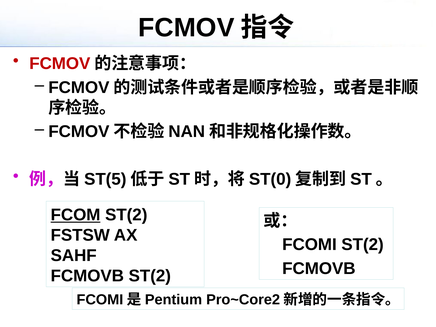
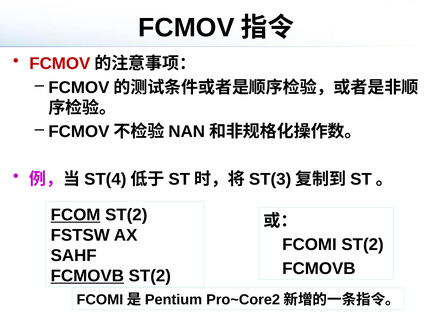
ST(5: ST(5 -> ST(4
ST(0: ST(0 -> ST(3
FCMOVB at (87, 276) underline: none -> present
